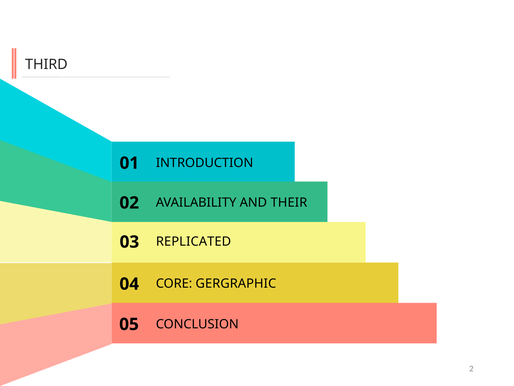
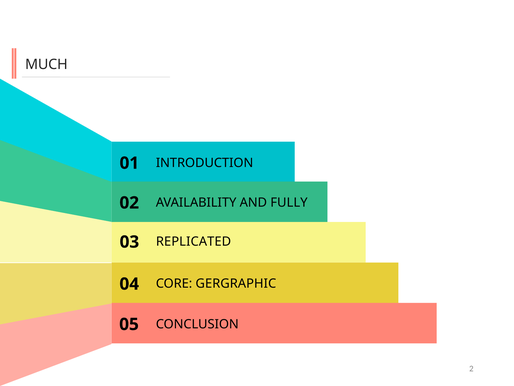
THIRD: THIRD -> MUCH
THEIR: THEIR -> FULLY
